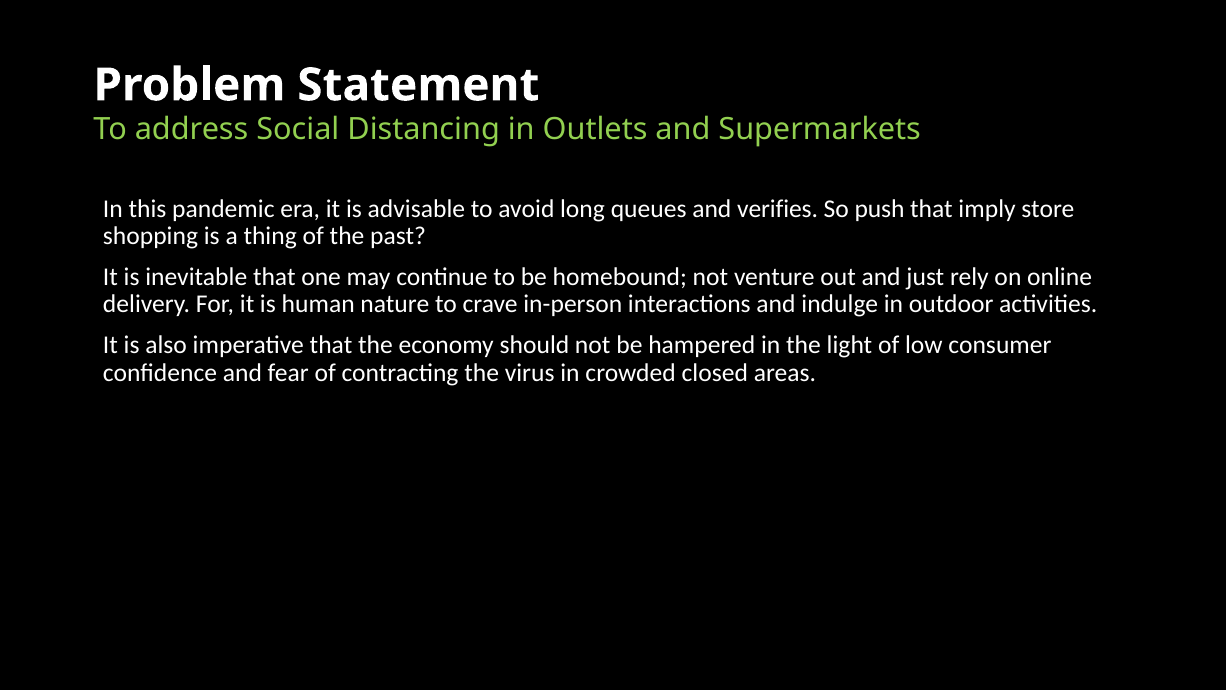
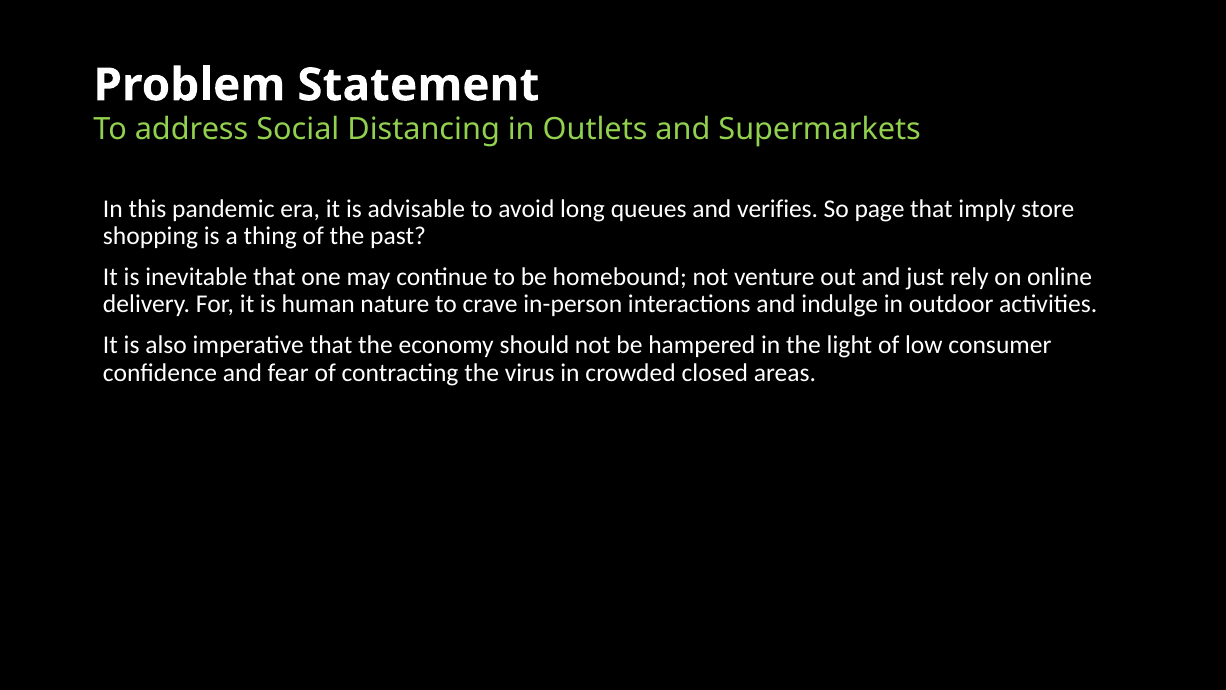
push: push -> page
